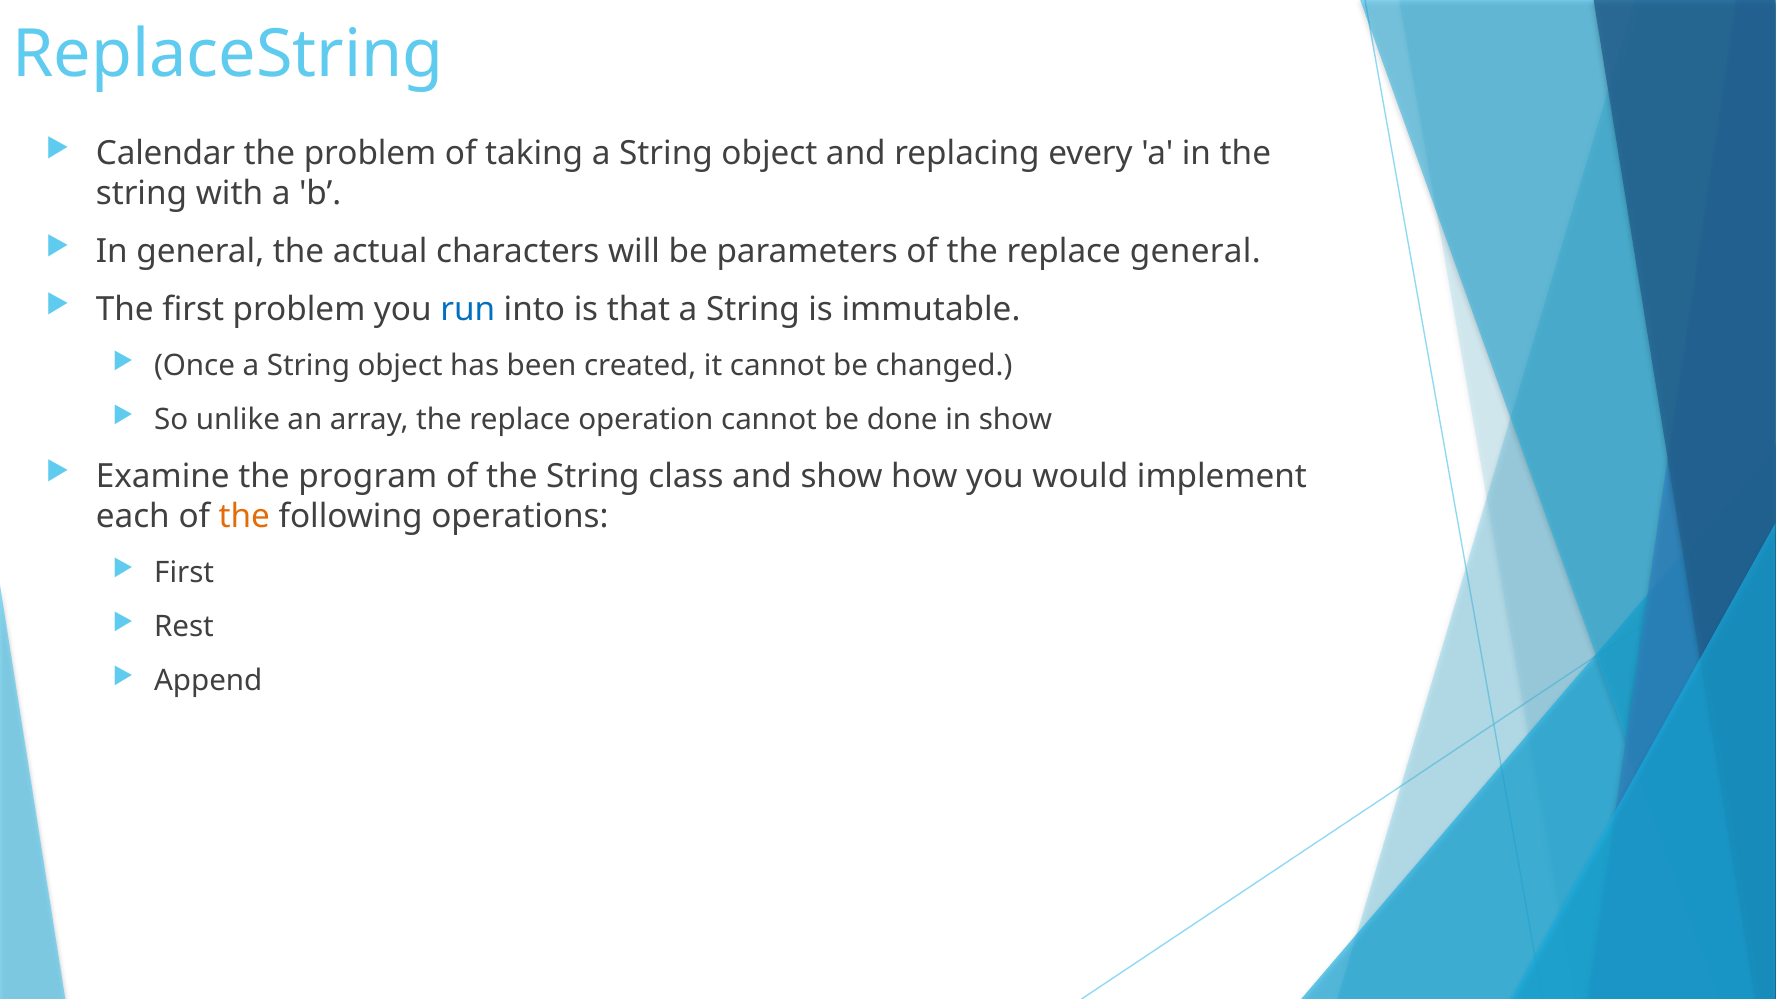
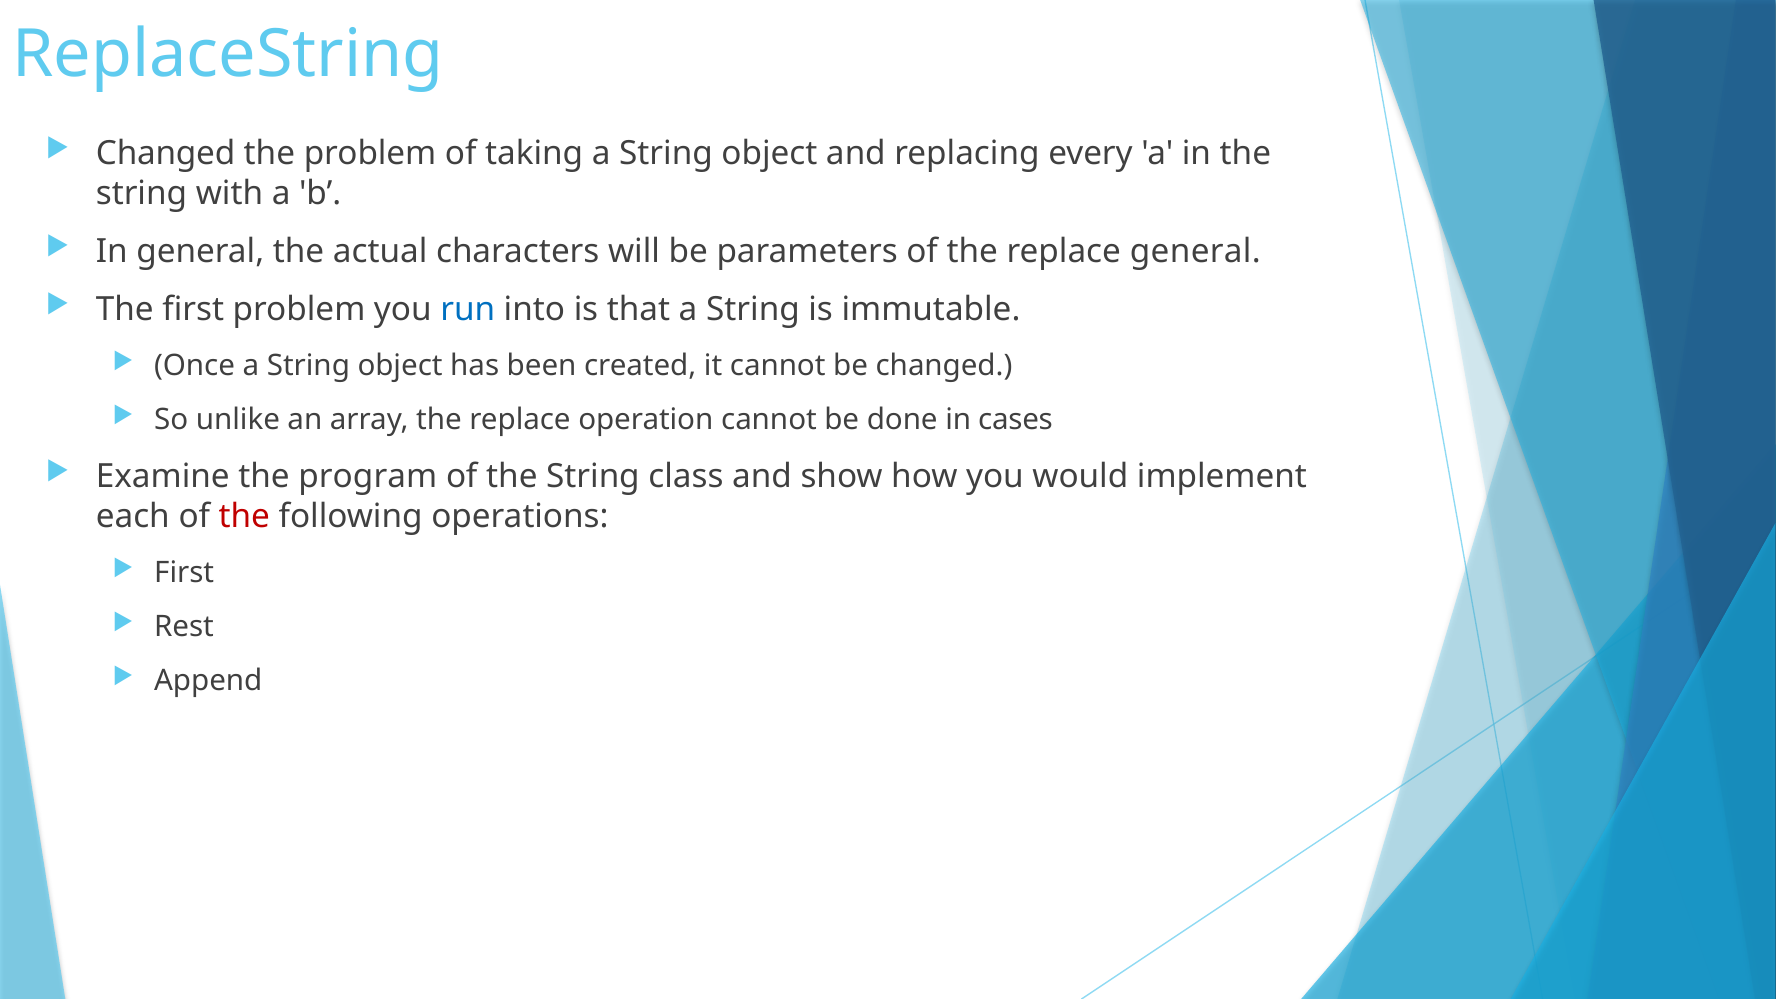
Calendar at (166, 153): Calendar -> Changed
in show: show -> cases
the at (244, 516) colour: orange -> red
